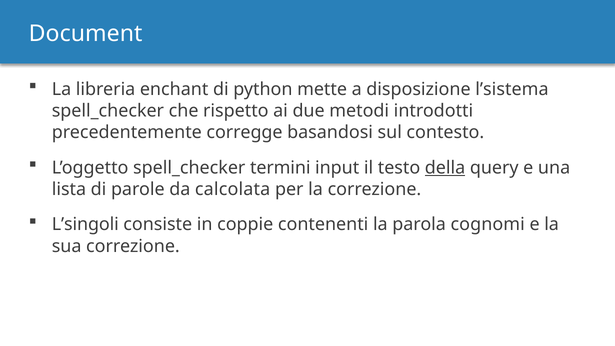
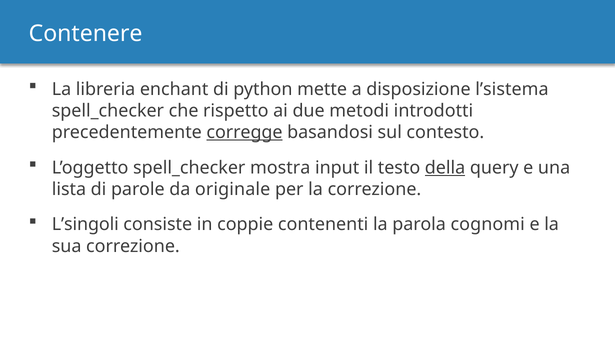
Document: Document -> Contenere
corregge underline: none -> present
termini: termini -> mostra
calcolata: calcolata -> originale
